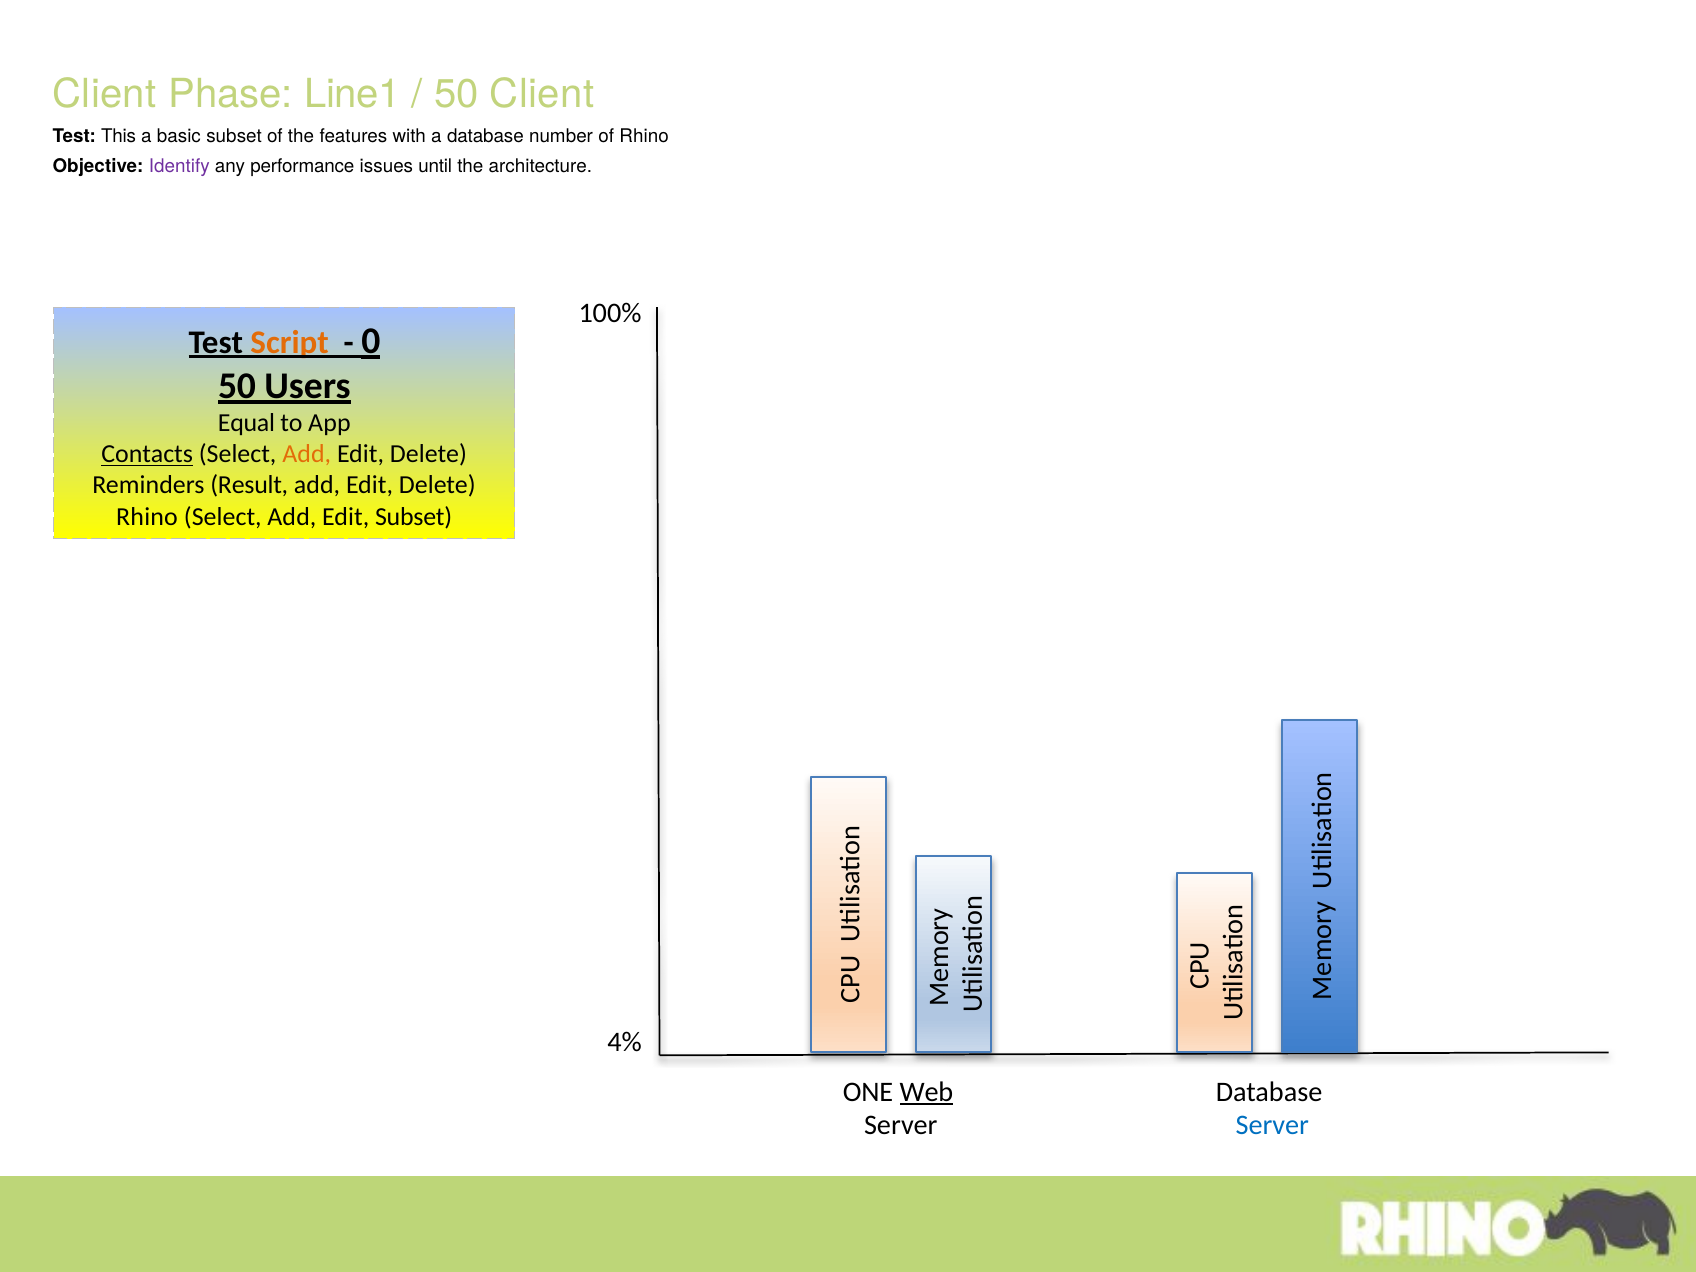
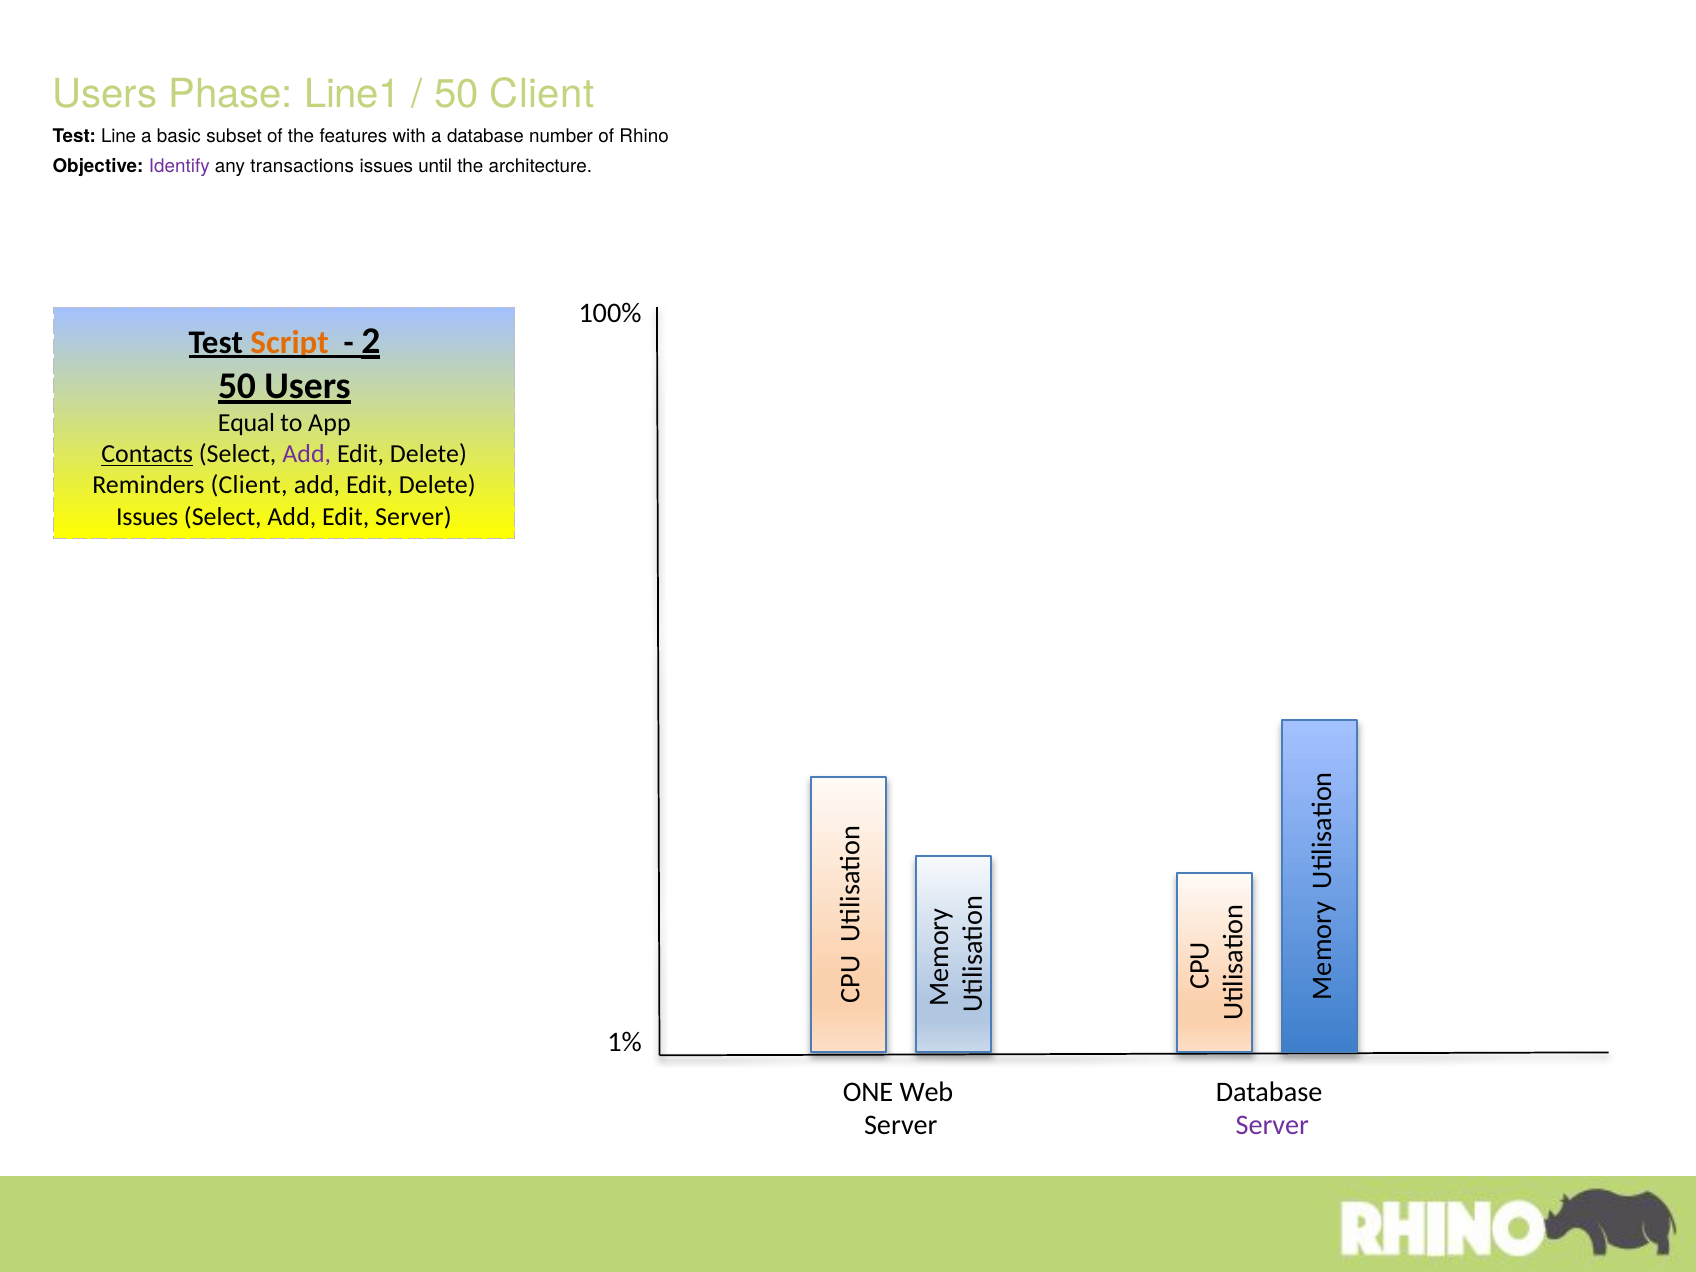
Client at (105, 94): Client -> Users
This: This -> Line
performance: performance -> transactions
0: 0 -> 2
Add at (307, 454) colour: orange -> purple
Reminders Result: Result -> Client
Rhino at (147, 516): Rhino -> Issues
Edit Subset: Subset -> Server
4%: 4% -> 1%
Web underline: present -> none
Server at (1272, 1126) colour: blue -> purple
